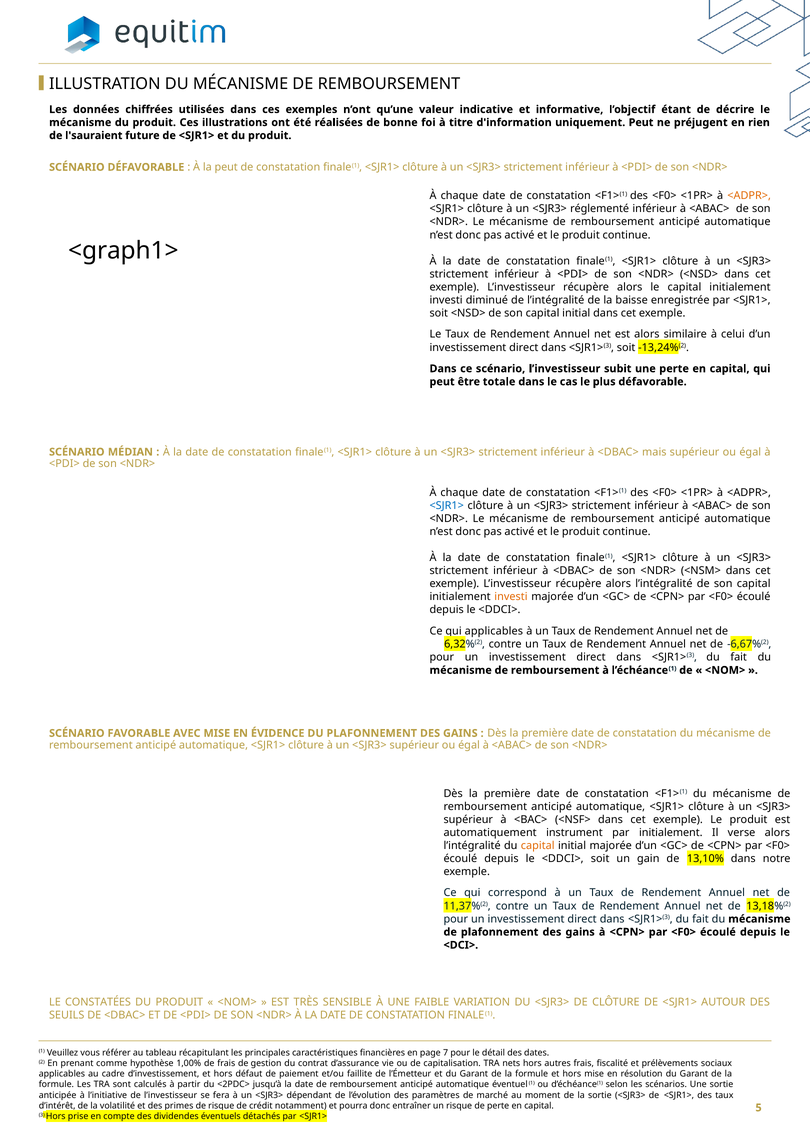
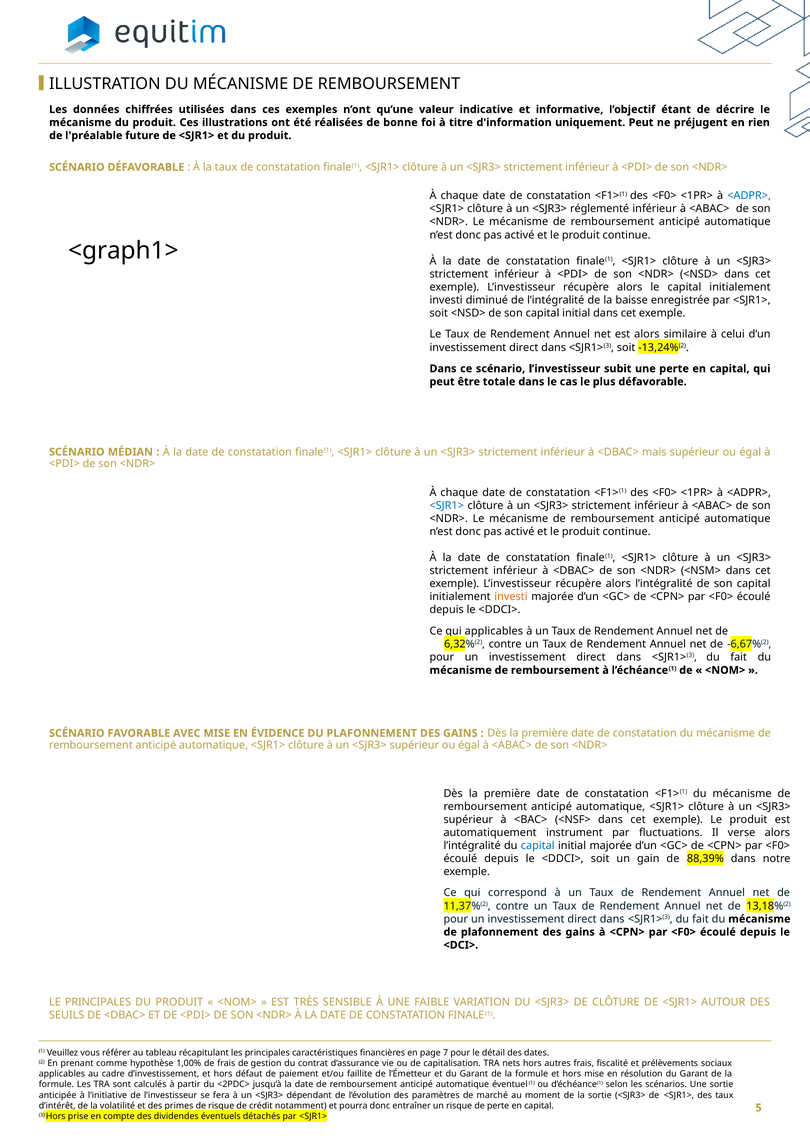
l'sauraient: l'sauraient -> l'préalable
la peut: peut -> taux
<ADPR> at (749, 196) colour: orange -> blue
par initialement: initialement -> fluctuations
capital at (538, 845) colour: orange -> blue
13,10%: 13,10% -> 88,39%
LE CONSTATÉES: CONSTATÉES -> PRINCIPALES
